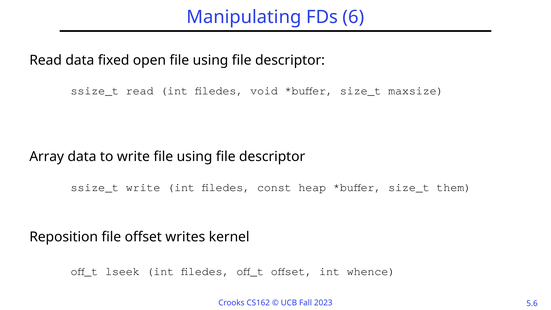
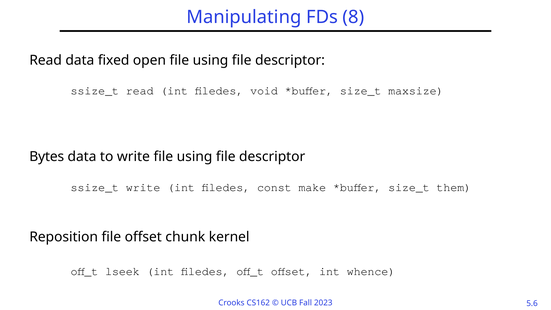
6: 6 -> 8
Array: Array -> Bytes
heap: heap -> make
writes: writes -> chunk
